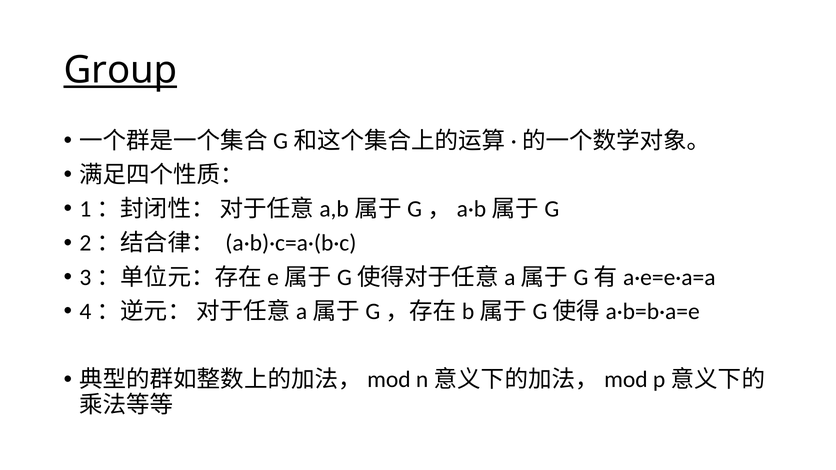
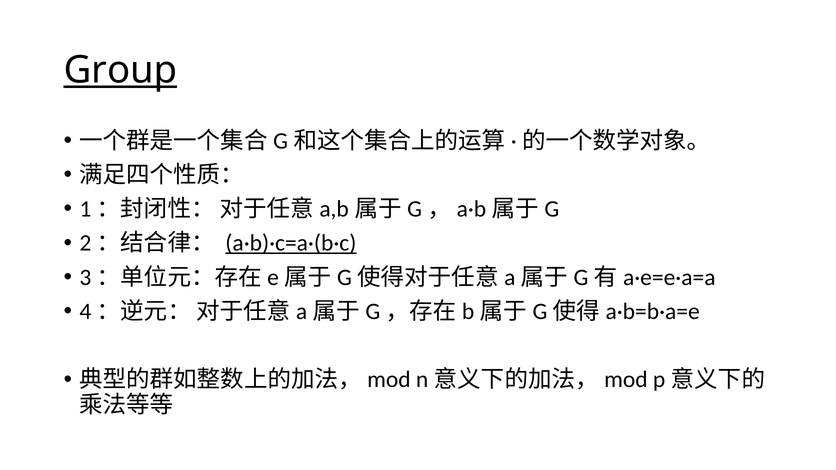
a·b)·c=a·(b·c underline: none -> present
